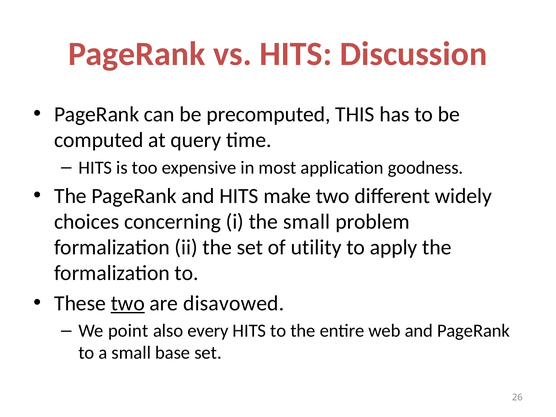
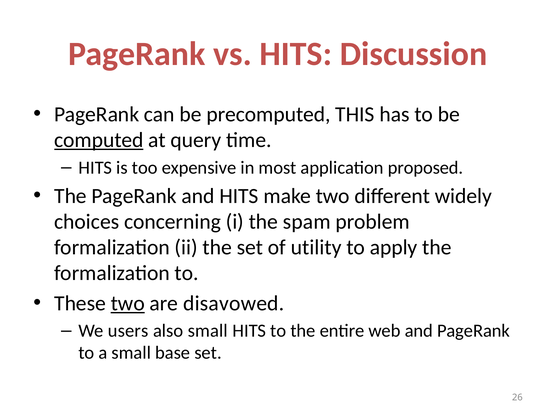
computed underline: none -> present
goodness: goodness -> proposed
the small: small -> spam
point: point -> users
also every: every -> small
